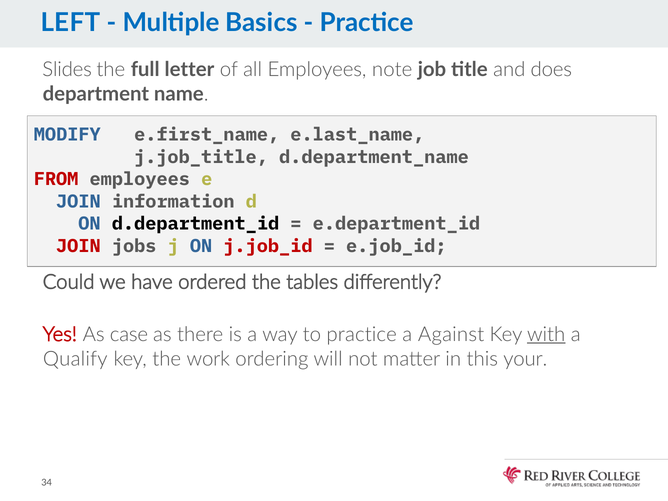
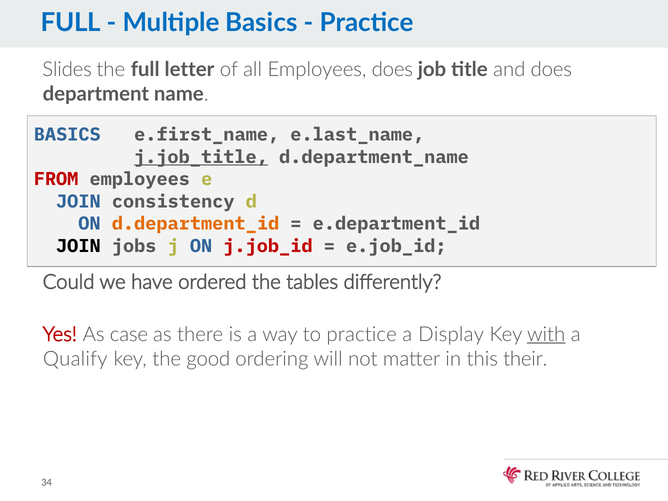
LEFT at (70, 23): LEFT -> FULL
Employees note: note -> does
MODIFY at (67, 135): MODIFY -> BASICS
j.job_title underline: none -> present
information: information -> consistency
d.department_id colour: black -> orange
JOIN at (78, 246) colour: red -> black
Against: Against -> Display
work: work -> good
your: your -> their
